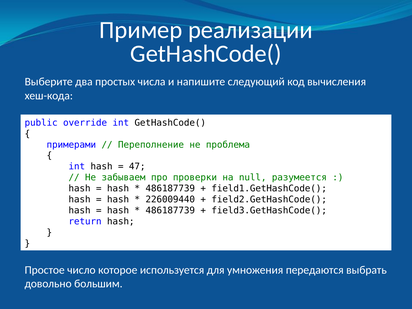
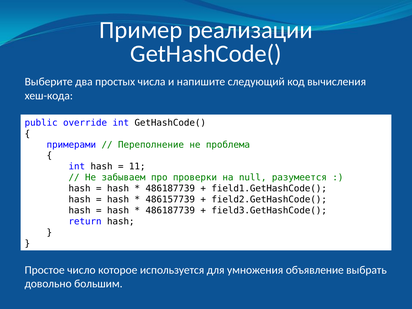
47: 47 -> 11
226009440: 226009440 -> 486157739
передаются: передаются -> объявление
